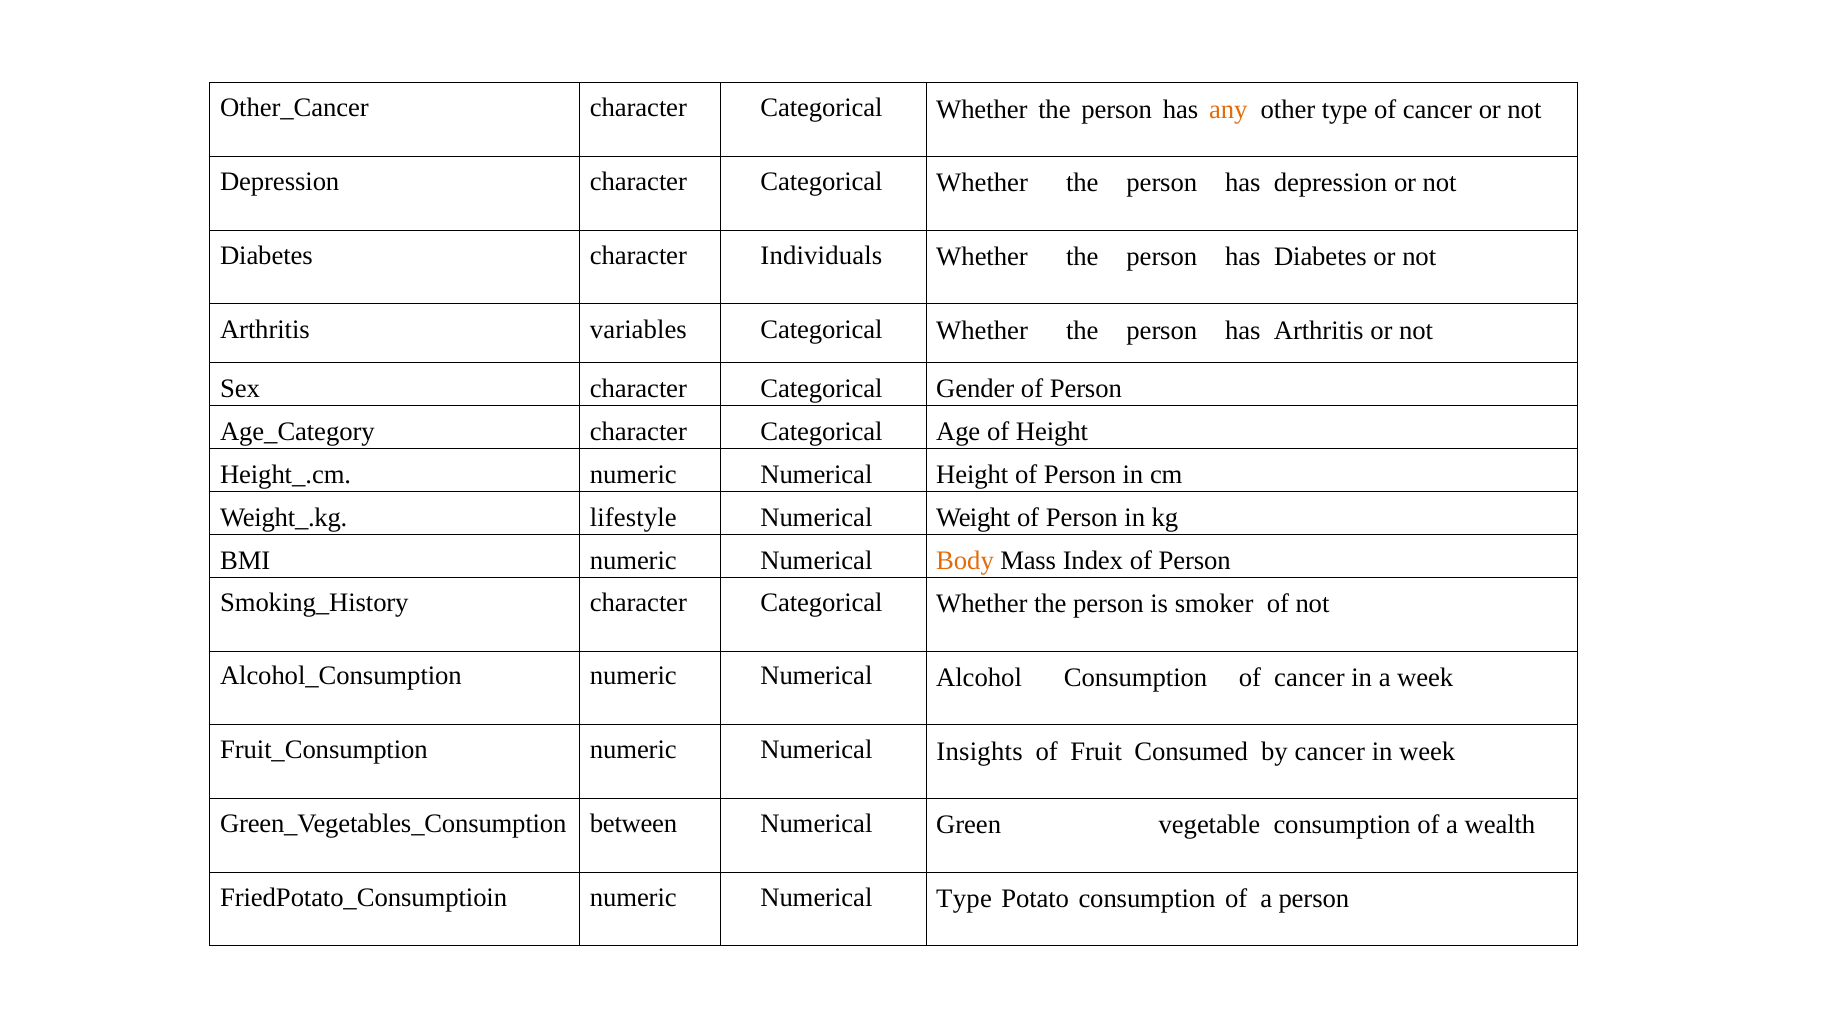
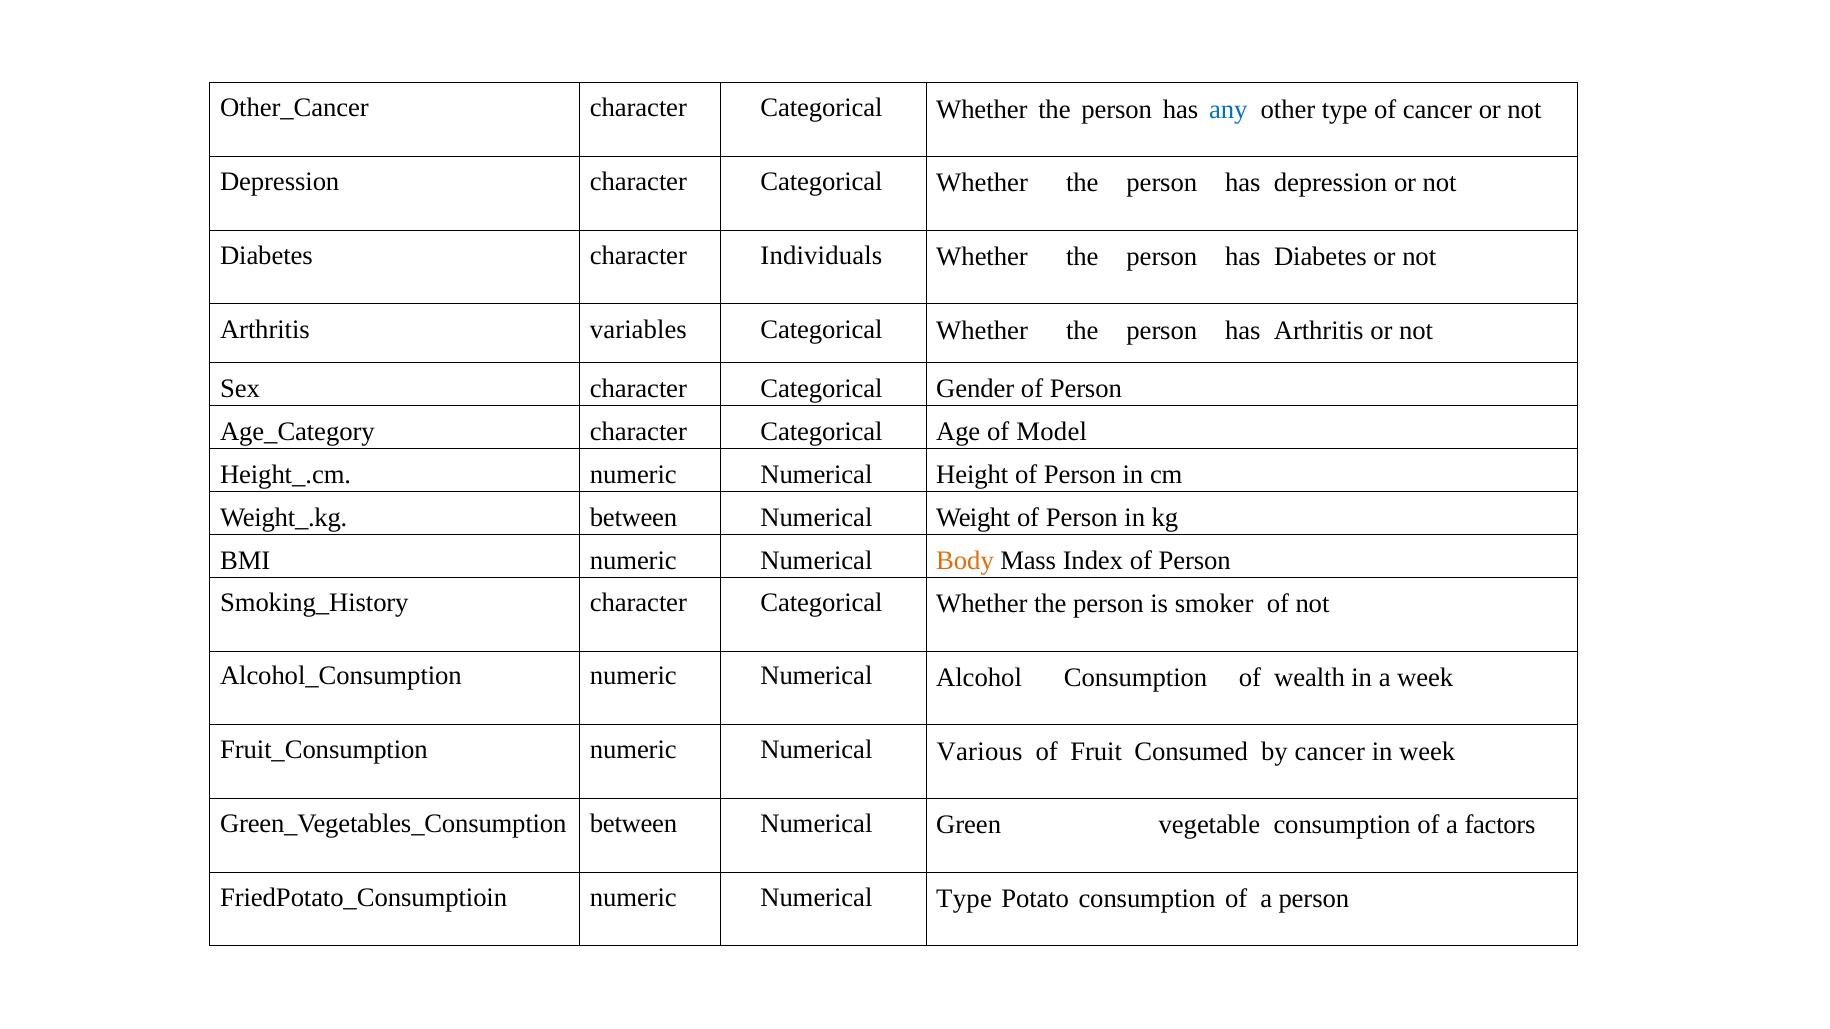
any colour: orange -> blue
of Height: Height -> Model
lifestyle at (633, 518): lifestyle -> between
Consumption of cancer: cancer -> wealth
Insights: Insights -> Various
wealth: wealth -> factors
